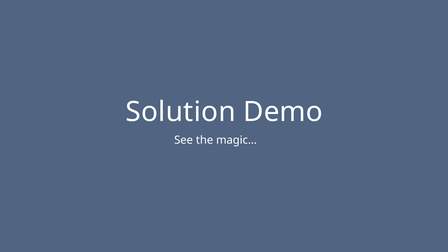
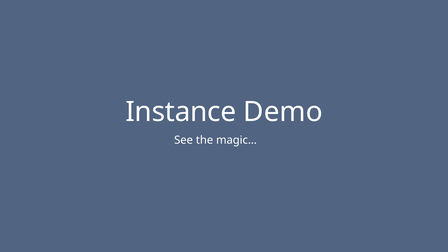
Solution: Solution -> Instance
